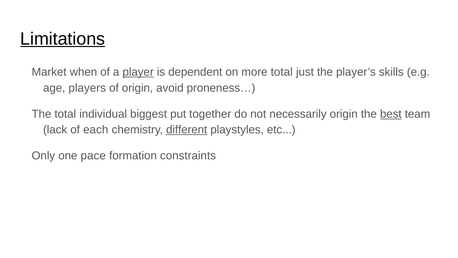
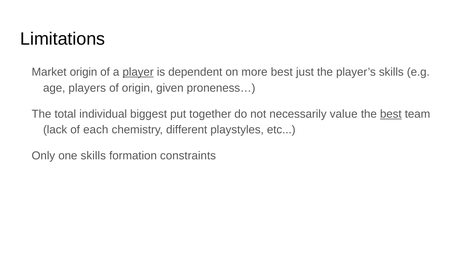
Limitations underline: present -> none
Market when: when -> origin
more total: total -> best
avoid: avoid -> given
necessarily origin: origin -> value
different underline: present -> none
one pace: pace -> skills
